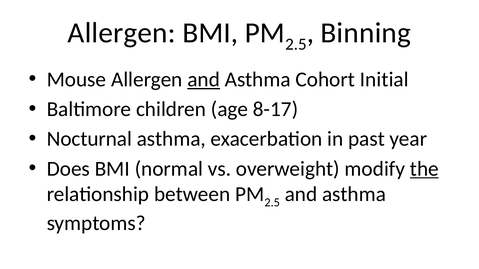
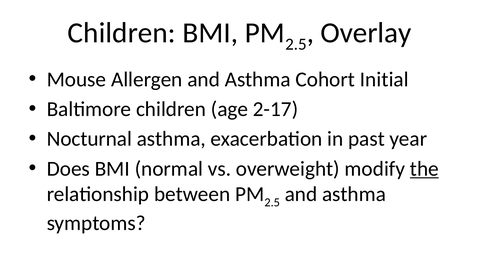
Allergen at (122, 33): Allergen -> Children
Binning: Binning -> Overlay
and at (204, 80) underline: present -> none
8-17: 8-17 -> 2-17
